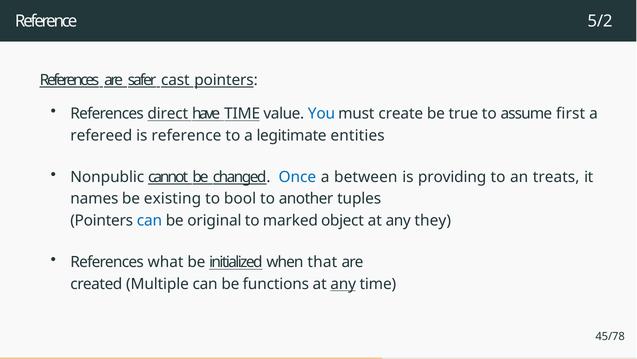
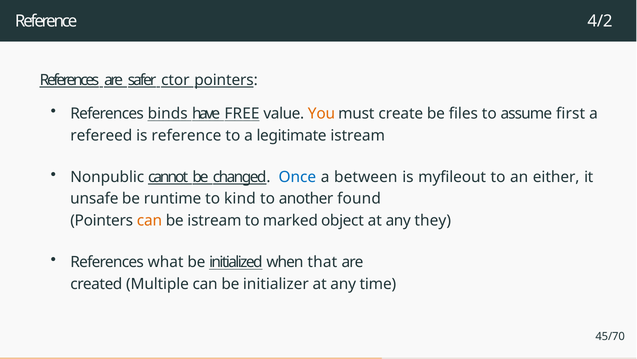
5/2: 5/2 -> 4/2
cast: cast -> ctor
direct: direct -> binds
have TIME: TIME -> FREE
You colour: blue -> orange
true: true -> files
legitimate entities: entities -> istream
providing: providing -> myfileout
treats: treats -> either
names: names -> unsafe
existing: existing -> runtime
bool: bool -> kind
tuples: tuples -> found
can at (149, 220) colour: blue -> orange
be original: original -> istream
functions: functions -> initializer
any at (343, 284) underline: present -> none
45/78: 45/78 -> 45/70
